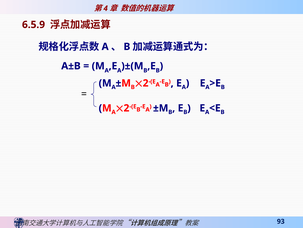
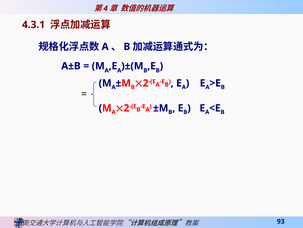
6.5.9: 6.5.9 -> 4.3.1
